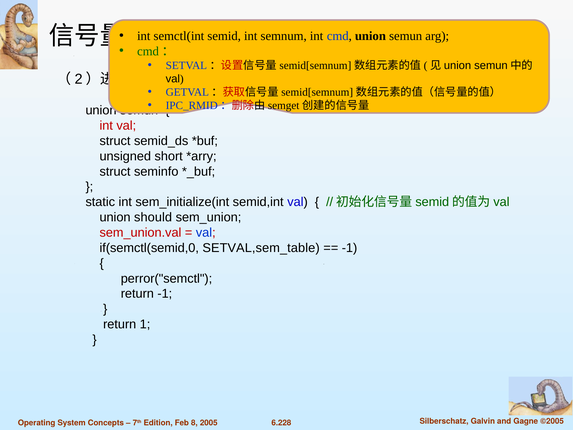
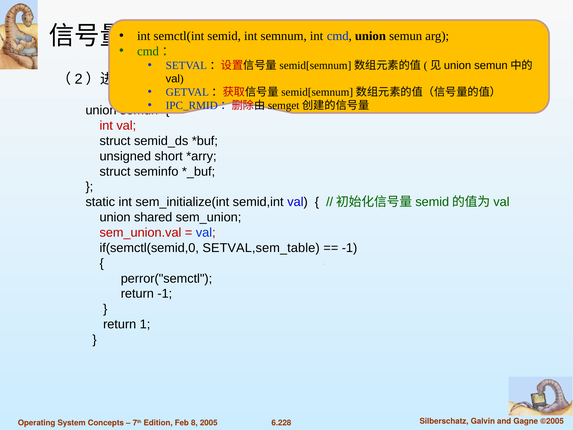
should: should -> shared
